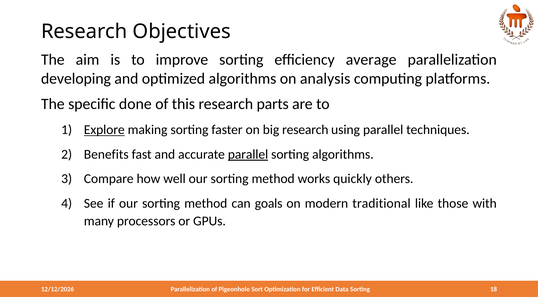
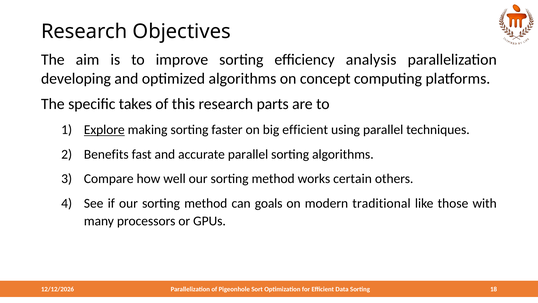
average: average -> analysis
analysis: analysis -> concept
done: done -> takes
big research: research -> efficient
parallel at (248, 154) underline: present -> none
quickly: quickly -> certain
